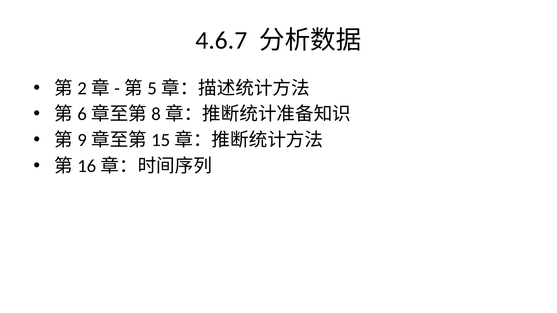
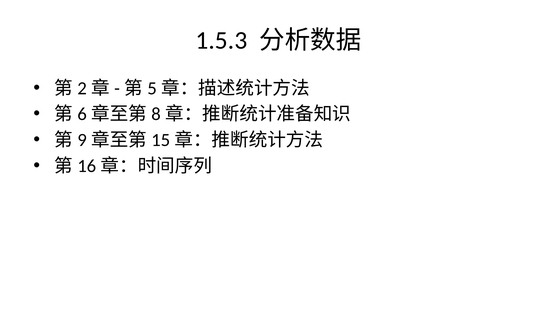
4.6.7: 4.6.7 -> 1.5.3
